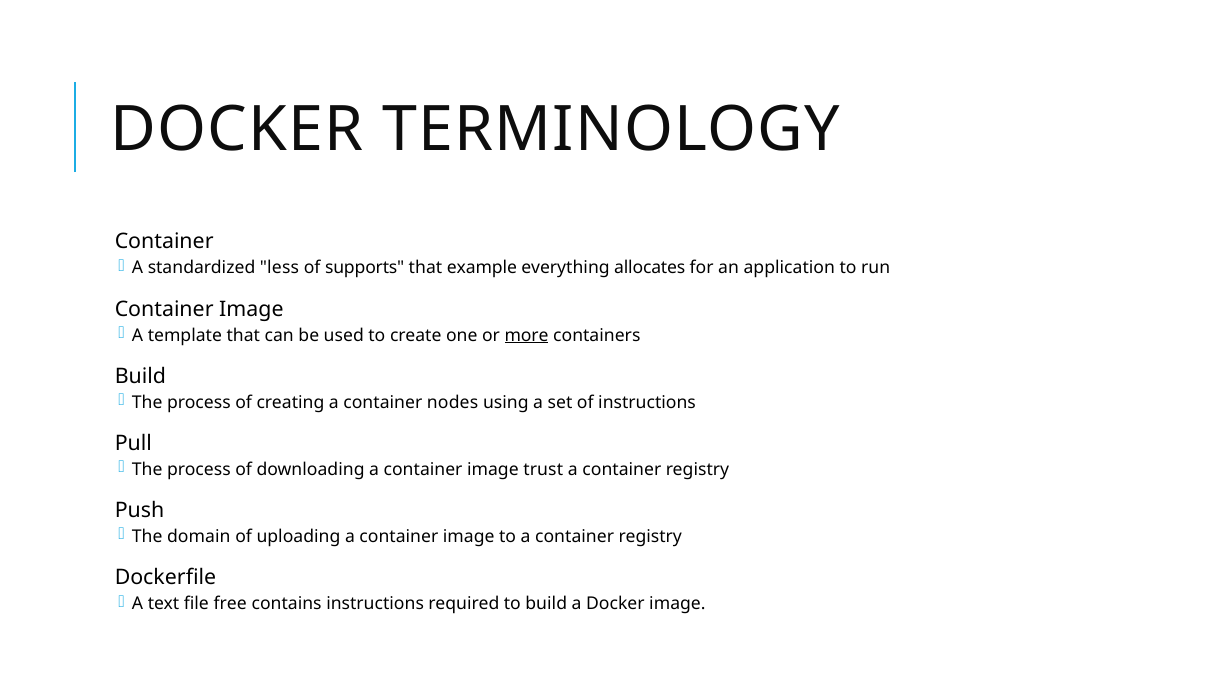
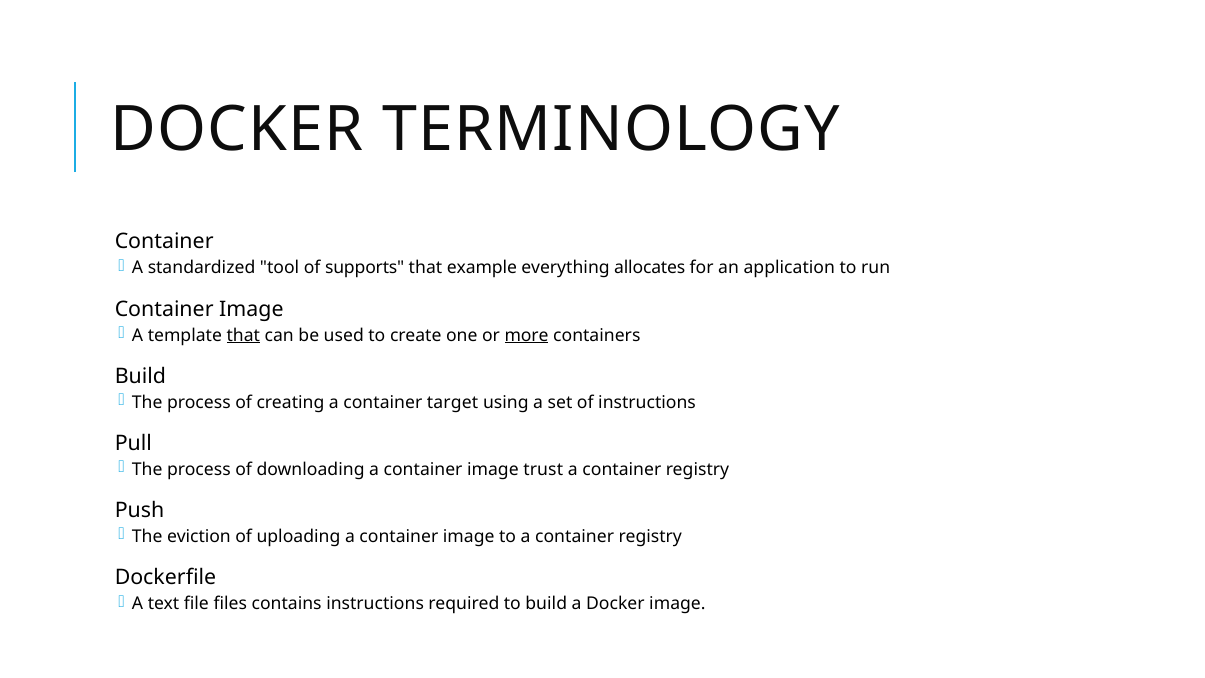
less: less -> tool
that at (243, 335) underline: none -> present
nodes: nodes -> target
domain: domain -> eviction
free: free -> files
